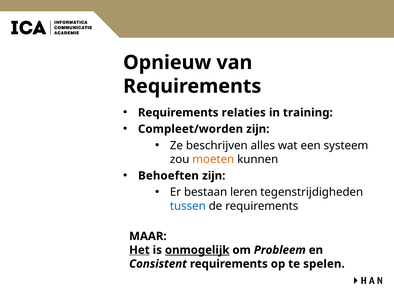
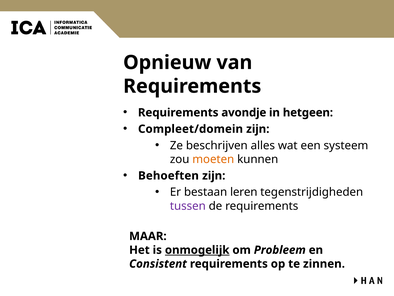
relaties: relaties -> avondje
training: training -> hetgeen
Compleet/worden: Compleet/worden -> Compleet/domein
tussen colour: blue -> purple
Het underline: present -> none
spelen: spelen -> zinnen
